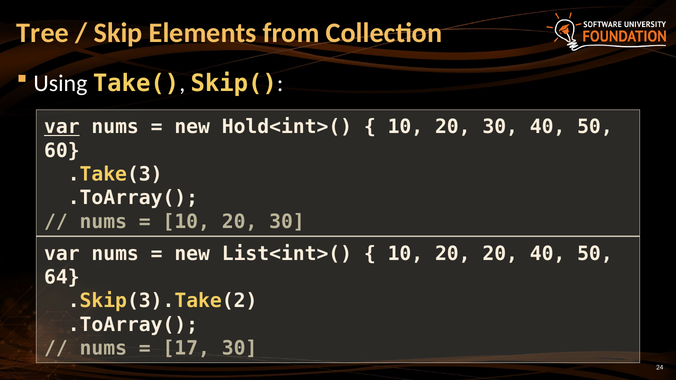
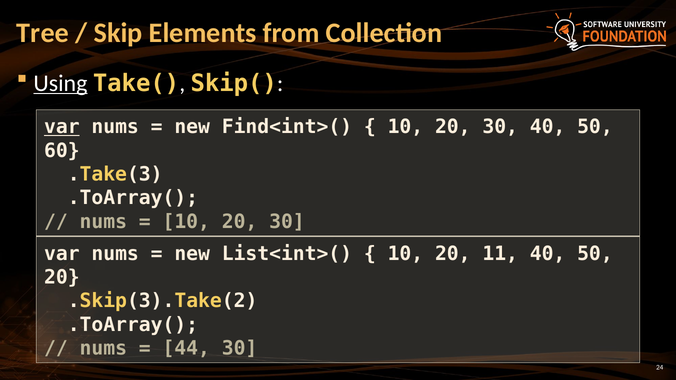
Using underline: none -> present
Hold<int>(: Hold<int>( -> Find<int>(
20 20: 20 -> 11
64 at (62, 278): 64 -> 20
17: 17 -> 44
